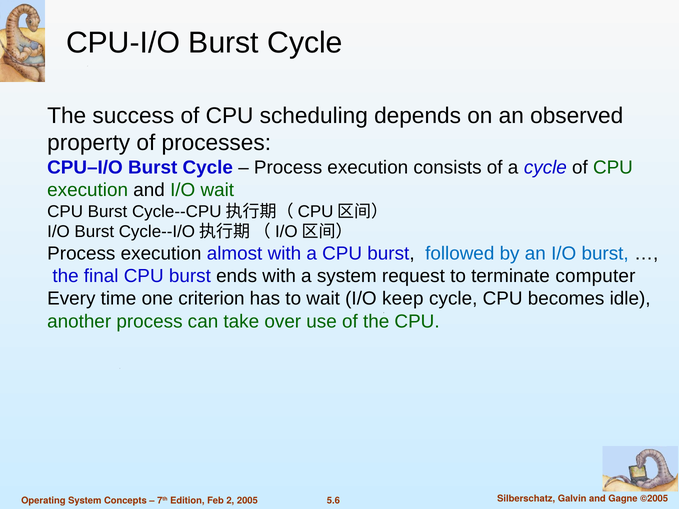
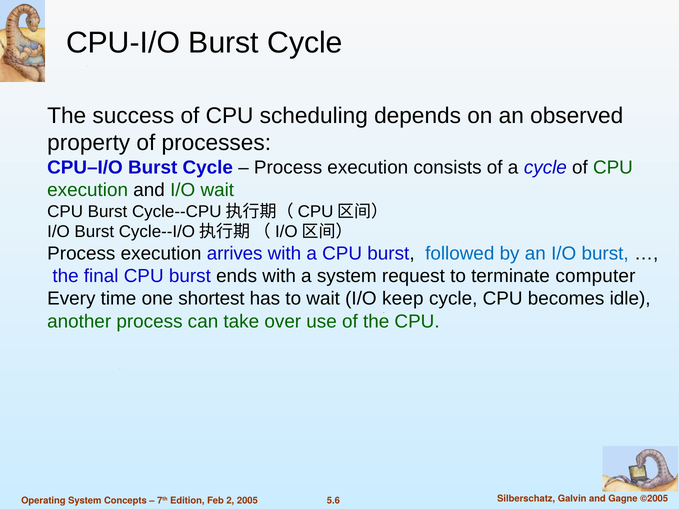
almost: almost -> arrives
criterion: criterion -> shortest
